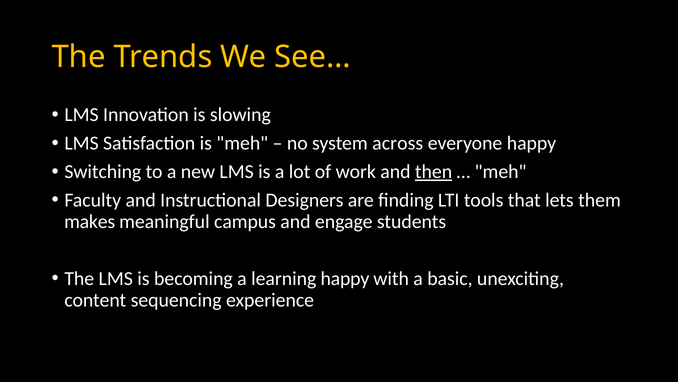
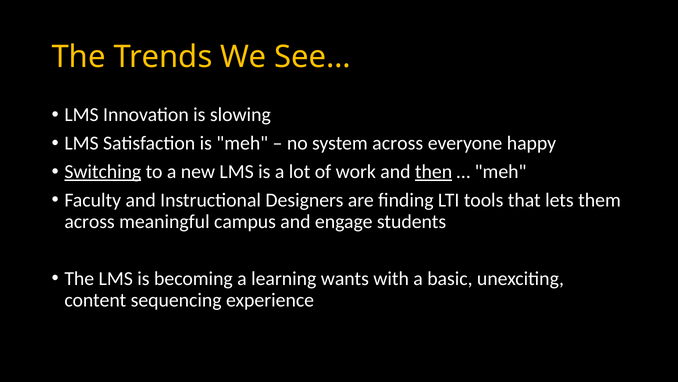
Switching underline: none -> present
makes at (90, 221): makes -> across
learning happy: happy -> wants
